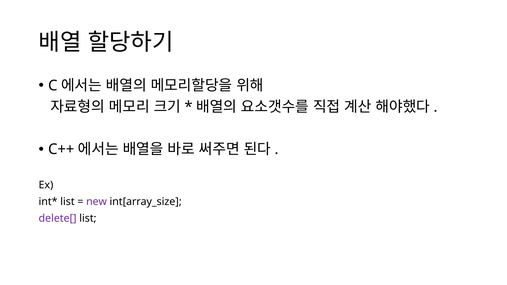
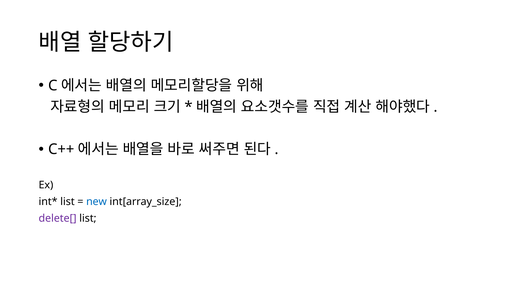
new colour: purple -> blue
